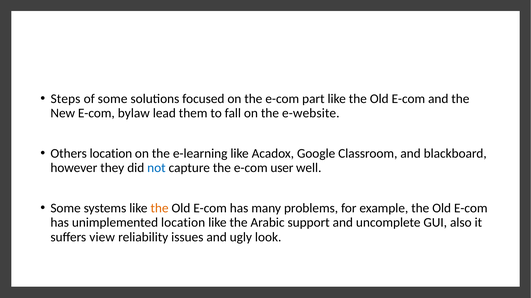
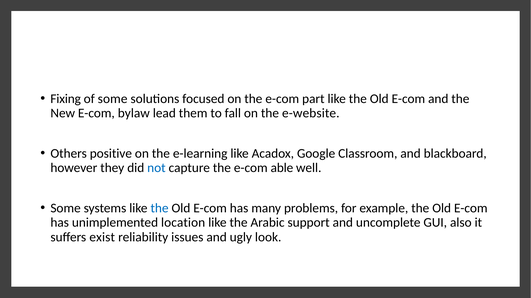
Steps: Steps -> Fixing
Others location: location -> positive
user: user -> able
the at (160, 208) colour: orange -> blue
view: view -> exist
